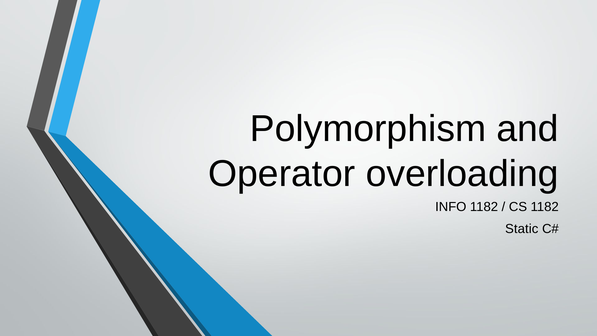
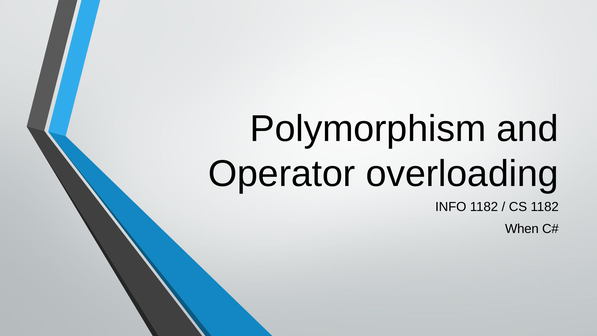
Static: Static -> When
